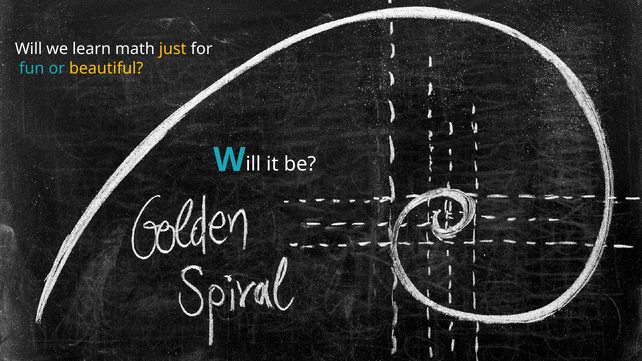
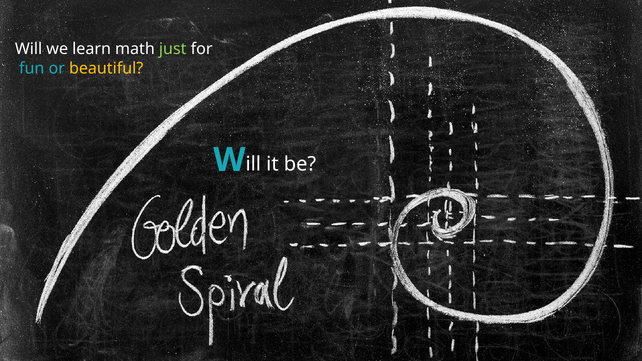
just colour: yellow -> light green
